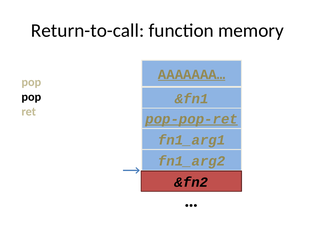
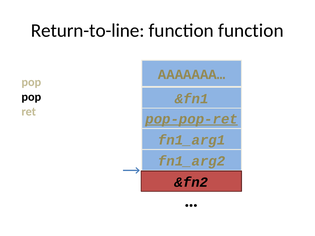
Return-to-call: Return-to-call -> Return-to-line
function memory: memory -> function
AAAAAAA… underline: present -> none
